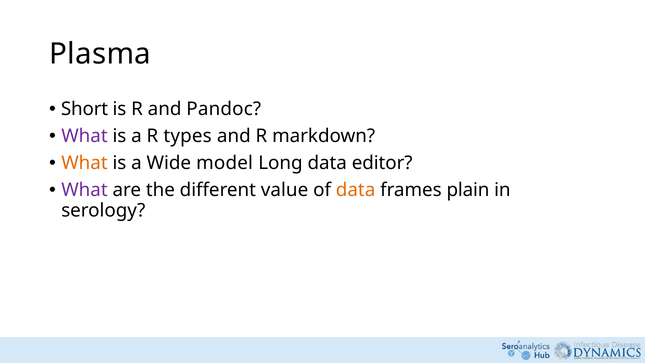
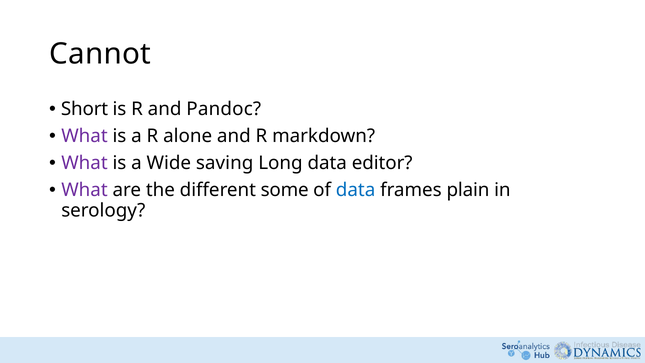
Plasma: Plasma -> Cannot
types: types -> alone
What at (84, 163) colour: orange -> purple
model: model -> saving
value: value -> some
data at (356, 190) colour: orange -> blue
